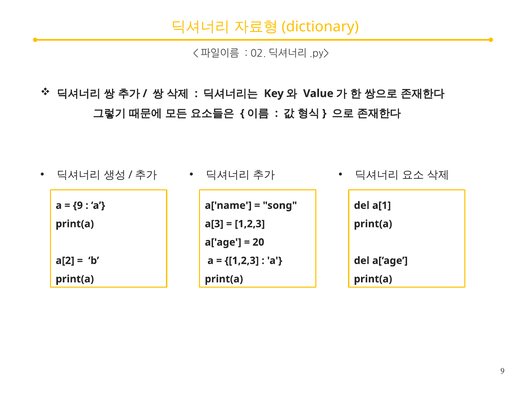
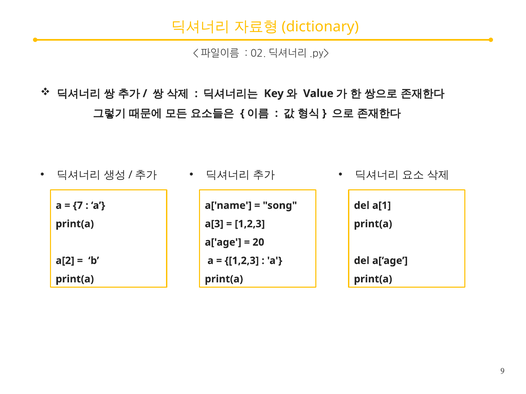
9 at (78, 206): 9 -> 7
